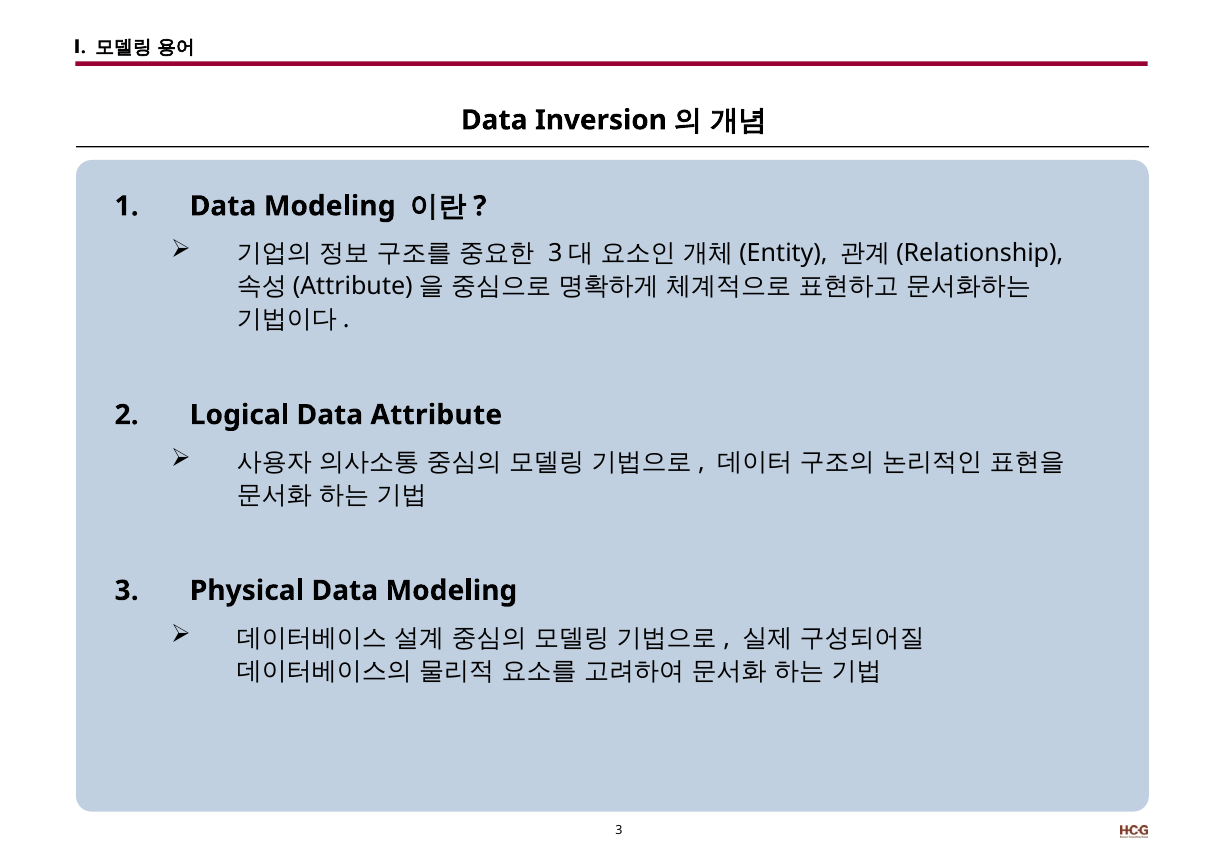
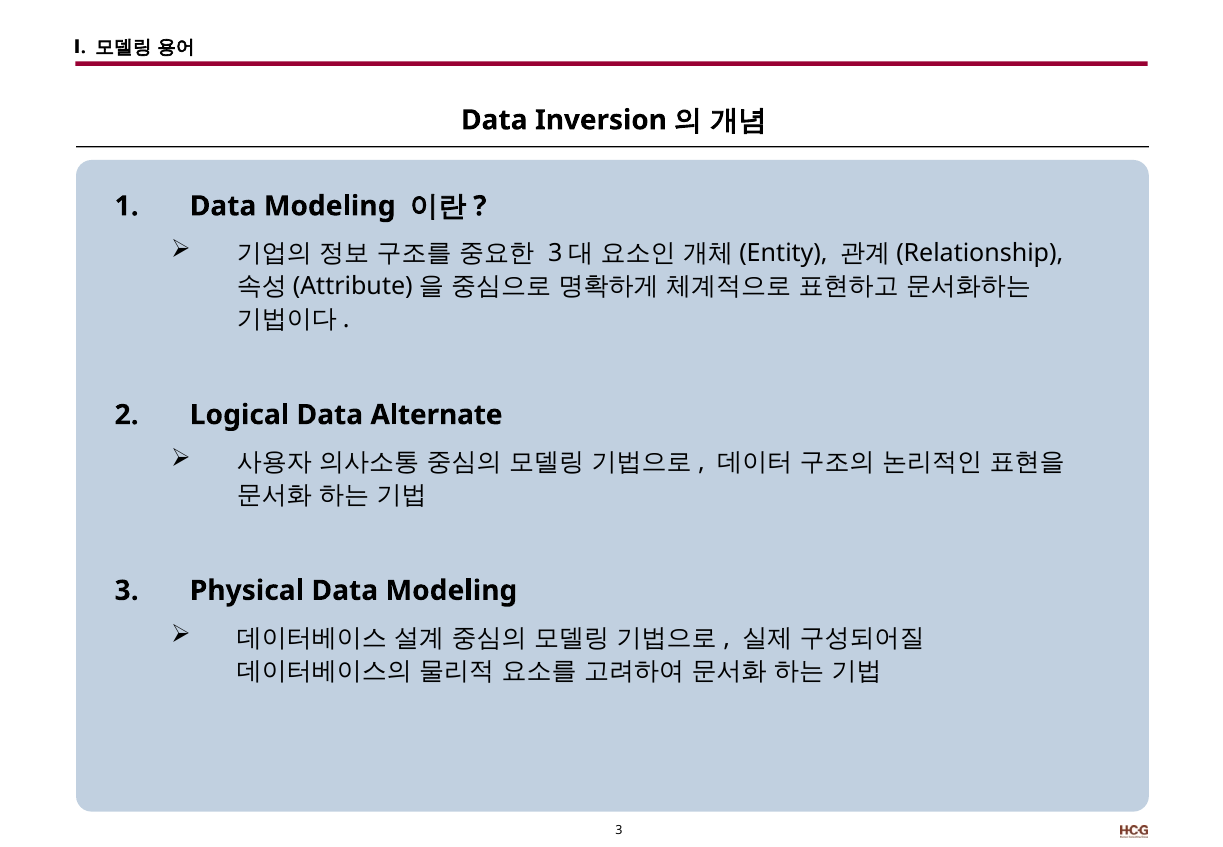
Attribute: Attribute -> Alternate
